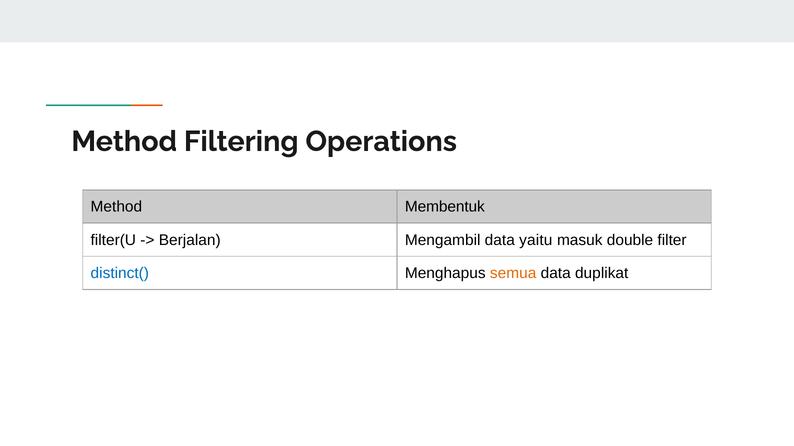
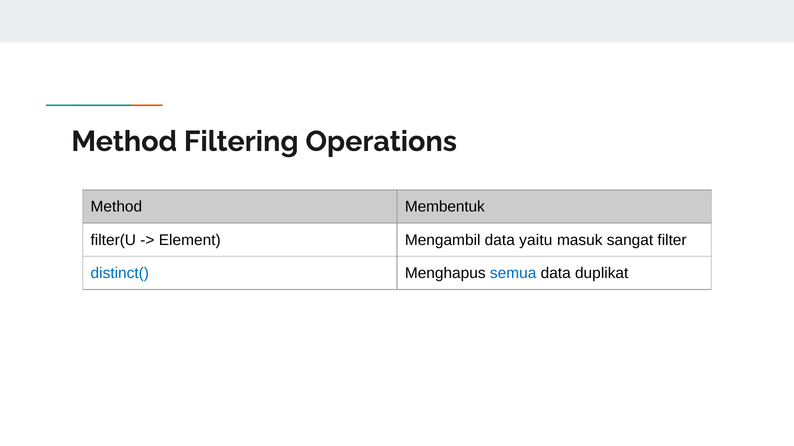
Berjalan: Berjalan -> Element
double: double -> sangat
semua colour: orange -> blue
